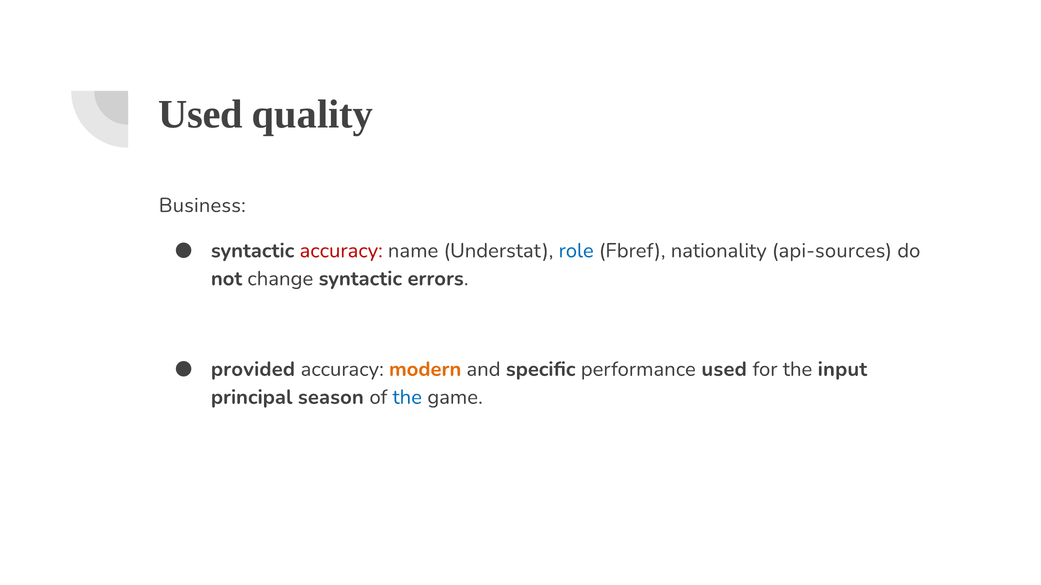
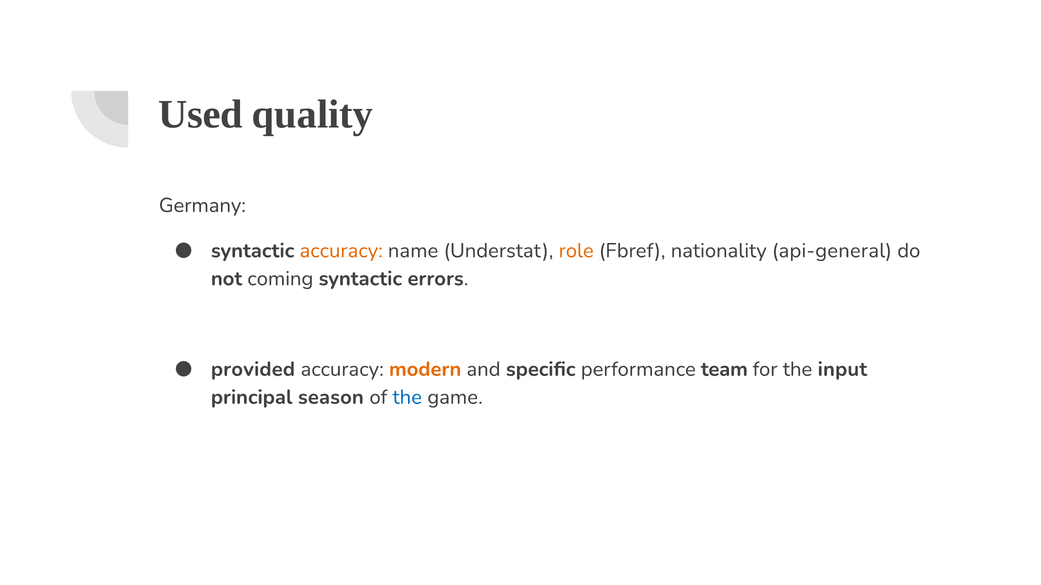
Business: Business -> Germany
accuracy at (341, 251) colour: red -> orange
role colour: blue -> orange
api-sources: api-sources -> api-general
change: change -> coming
performance used: used -> team
